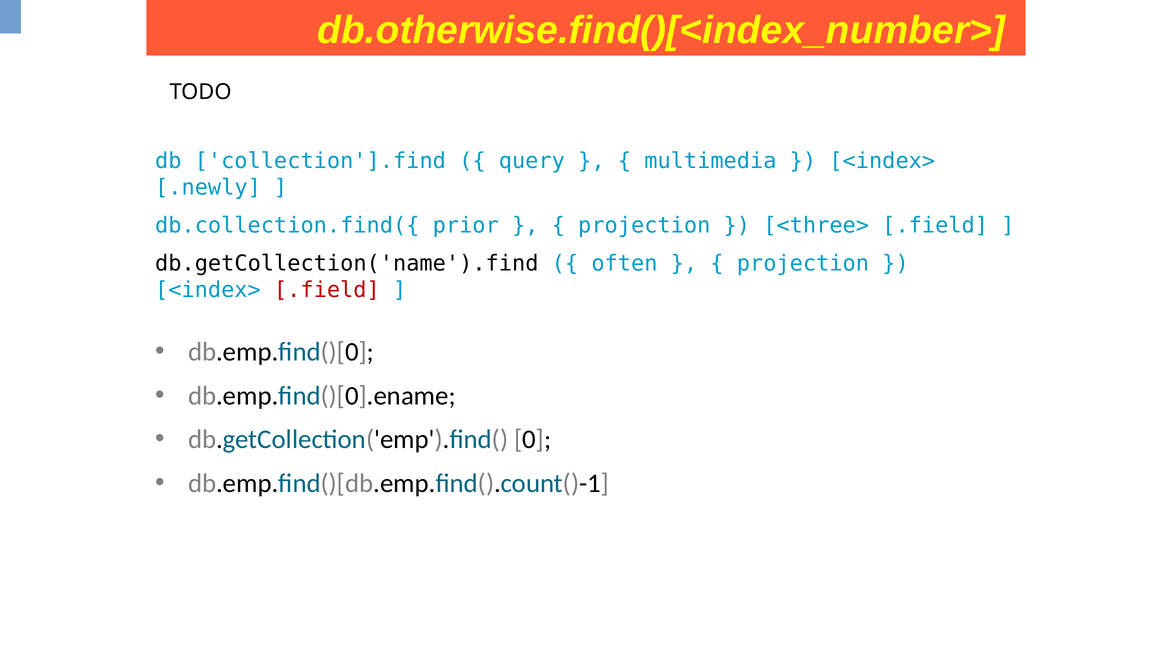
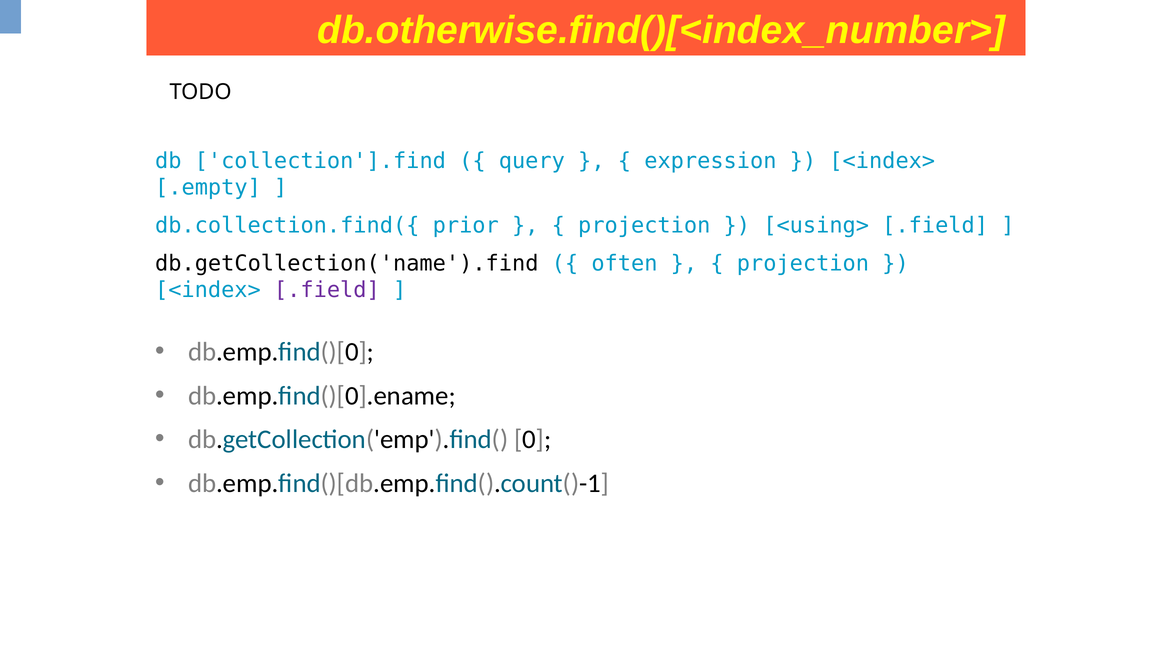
multimedia: multimedia -> expression
.newly: .newly -> .empty
<three>: <three> -> <using>
.field at (327, 290) colour: red -> purple
